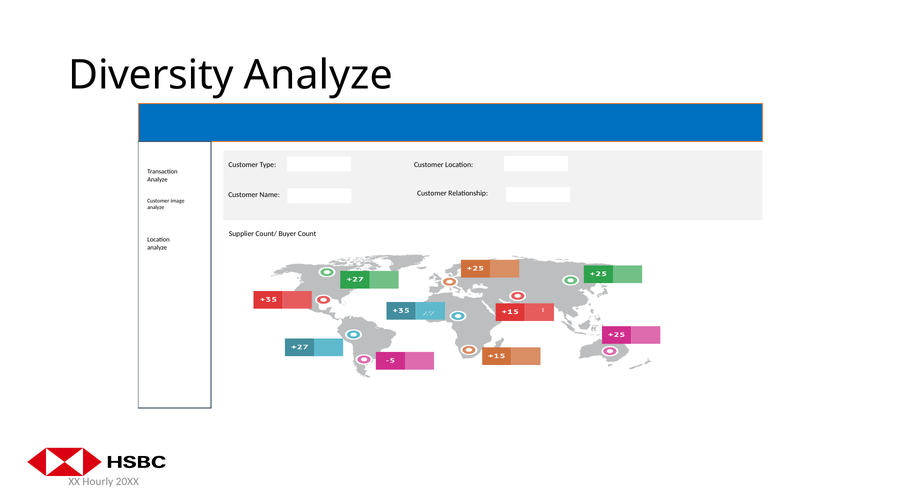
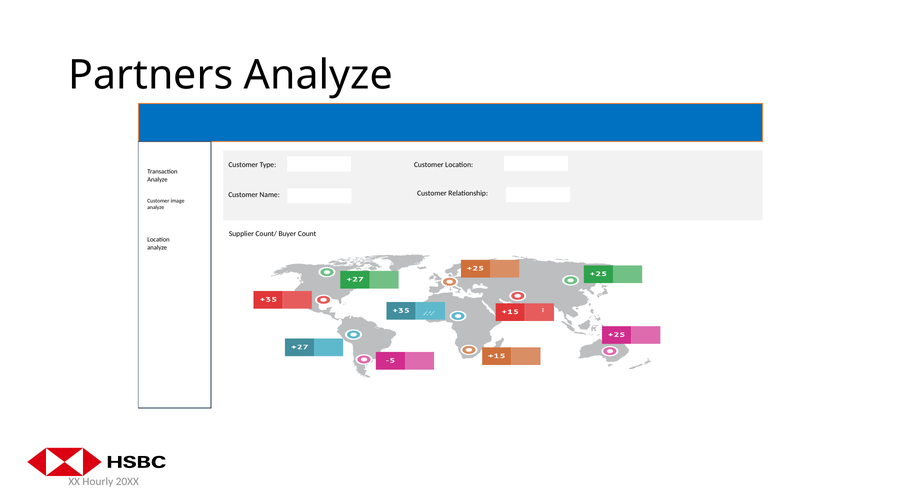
Diversity: Diversity -> Partners
